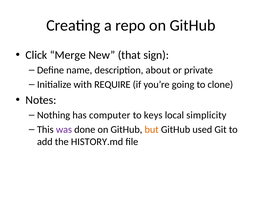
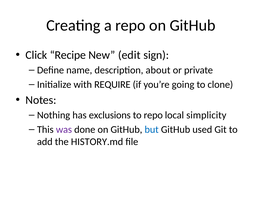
Merge: Merge -> Recipe
that: that -> edit
computer: computer -> exclusions
to keys: keys -> repo
but colour: orange -> blue
